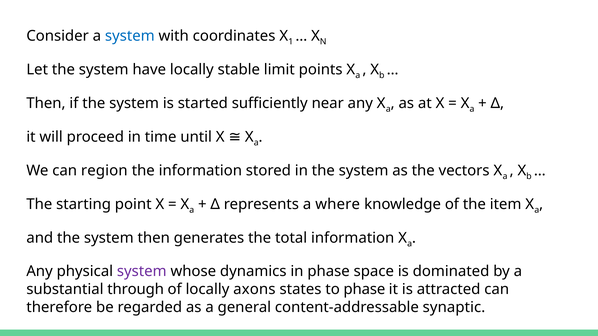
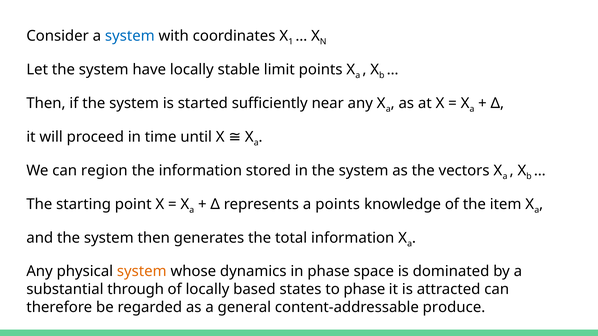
a where: where -> points
system at (142, 272) colour: purple -> orange
axons: axons -> based
synaptic: synaptic -> produce
